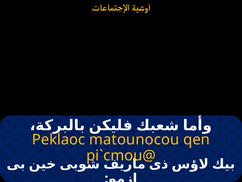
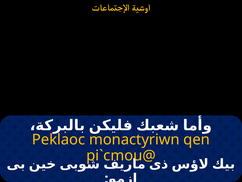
matounocou: matounocou -> monactyriwn
